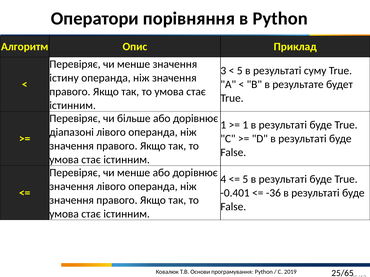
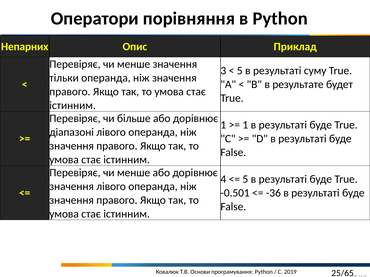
Алгоpитм: Алгоpитм -> Непарних
істину: істину -> тільки
-0.401: -0.401 -> -0.501
